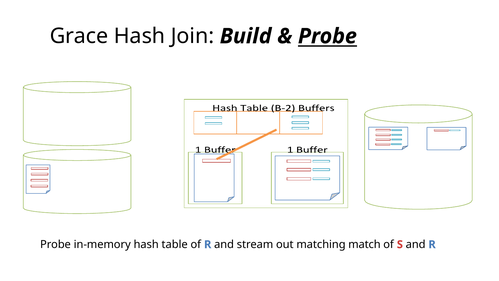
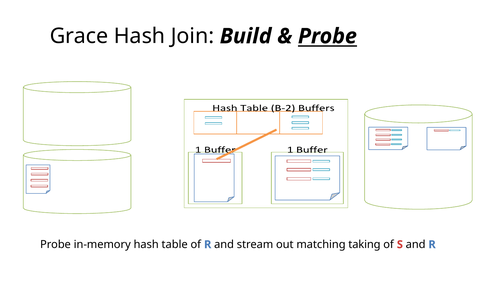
match: match -> taking
